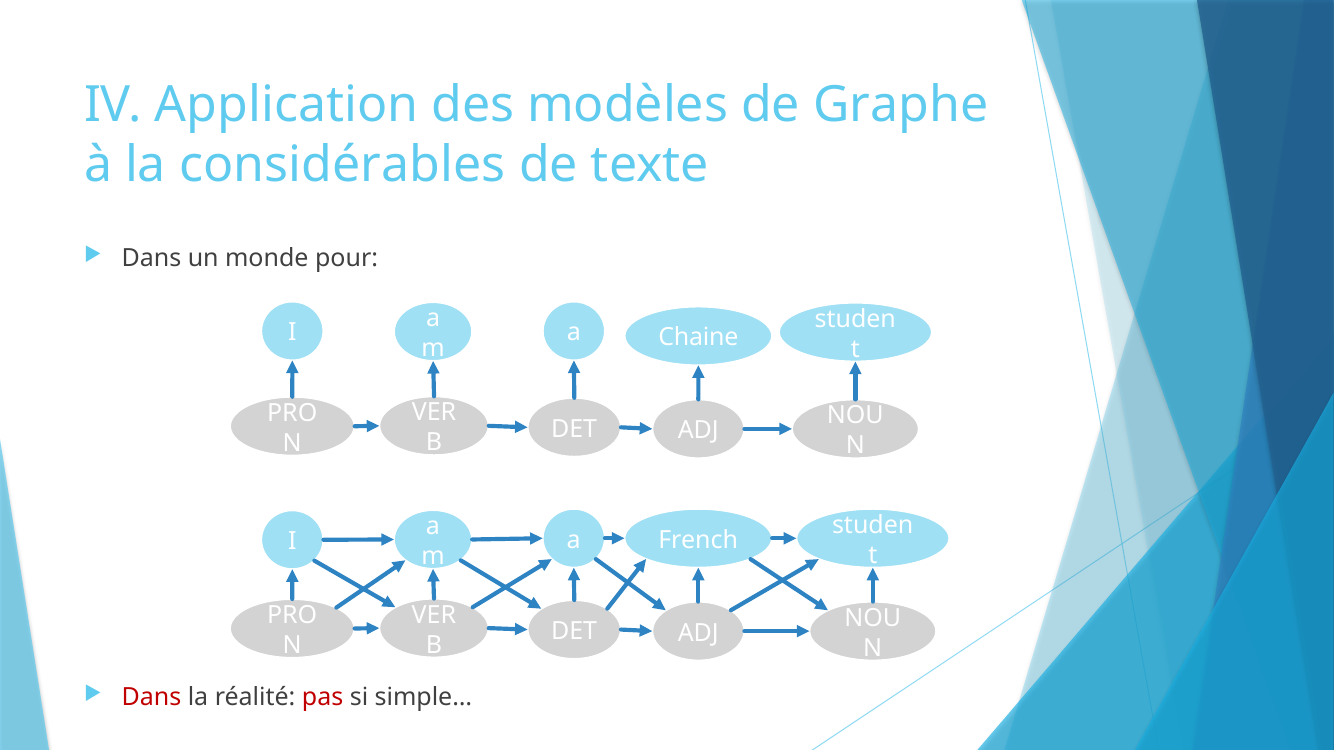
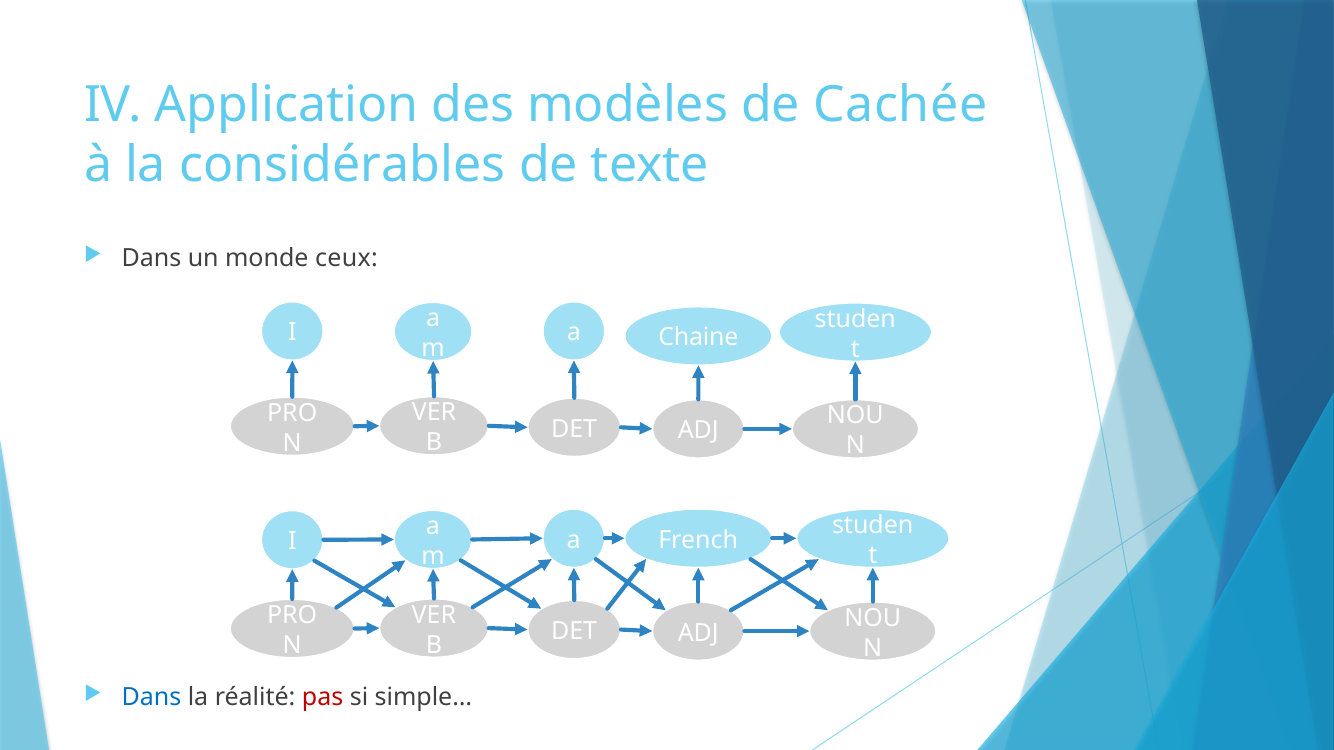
Graphe: Graphe -> Cachée
pour: pour -> ceux
Dans at (151, 697) colour: red -> blue
